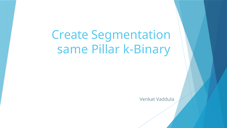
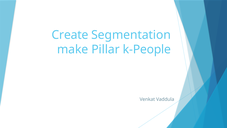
same: same -> make
k-Binary: k-Binary -> k-People
